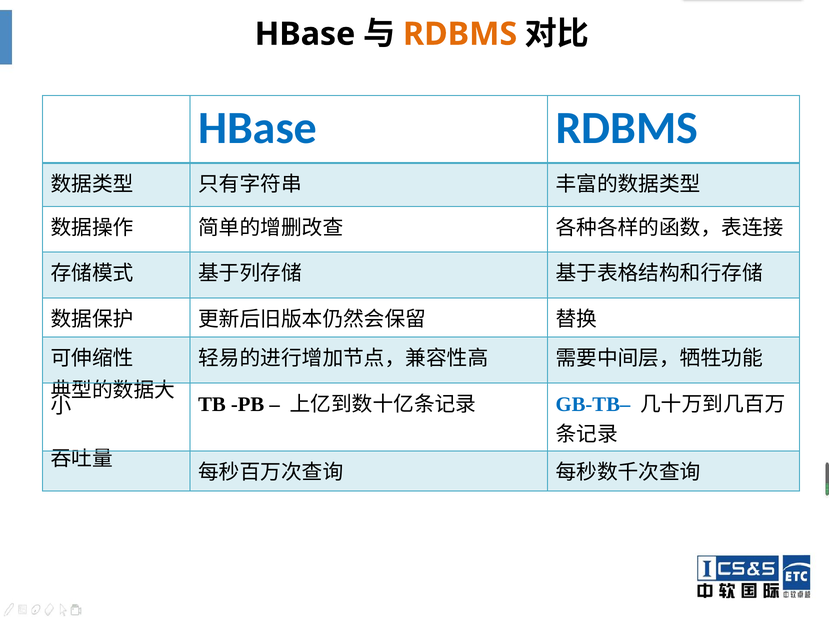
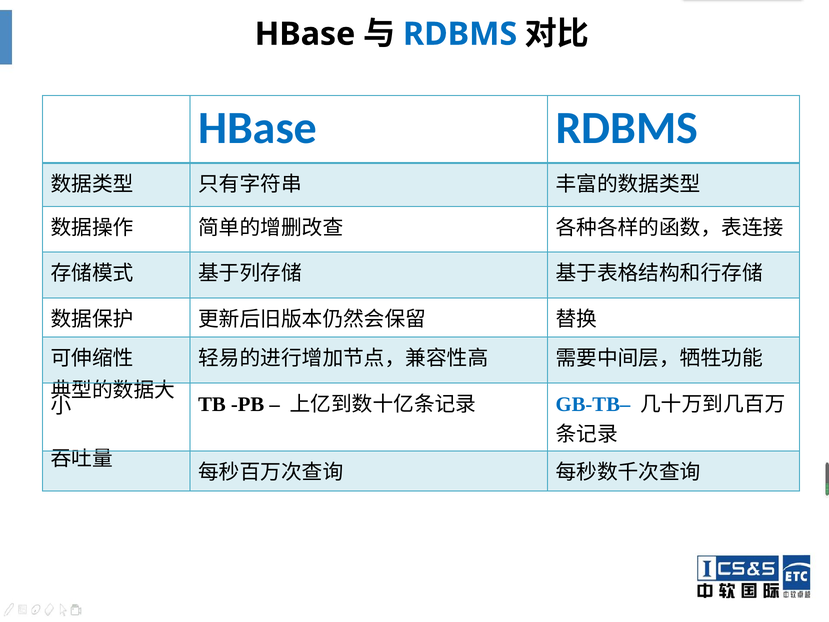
RDBMS at (460, 34) colour: orange -> blue
